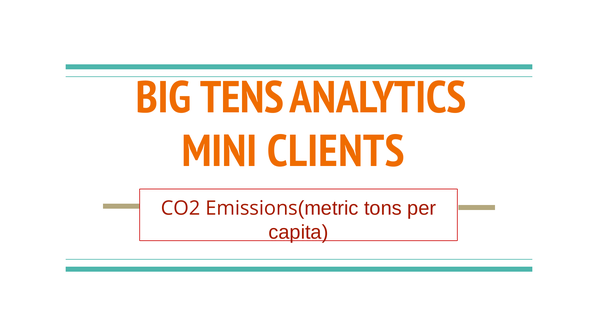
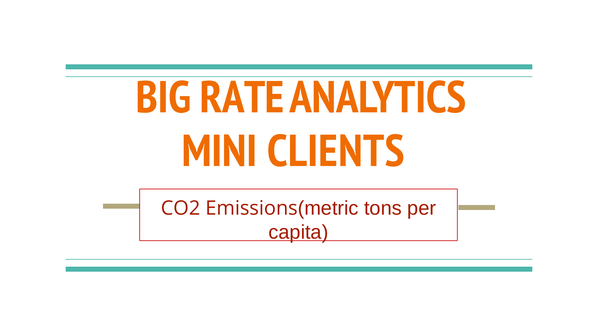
TENS: TENS -> RATE
